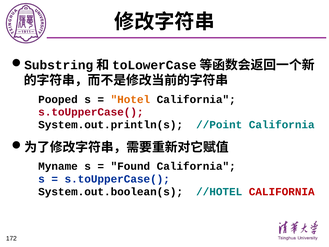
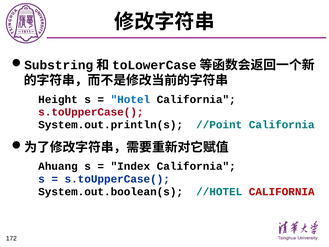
Pooped: Pooped -> Height
Hotel colour: orange -> blue
Myname: Myname -> Ahuang
Found: Found -> Index
